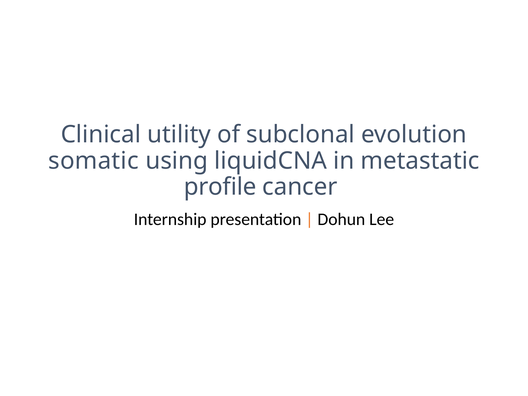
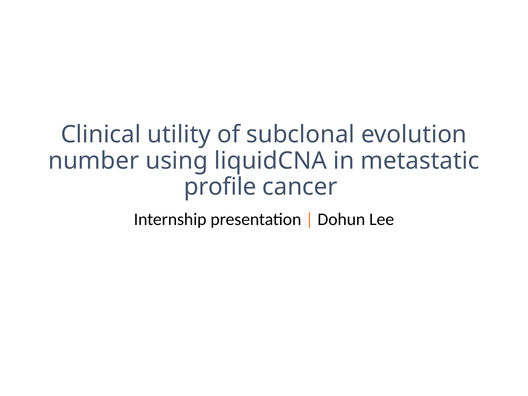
somatic: somatic -> number
